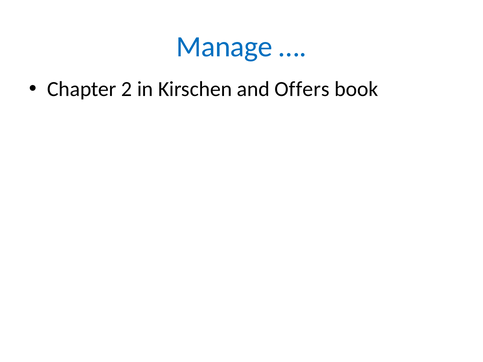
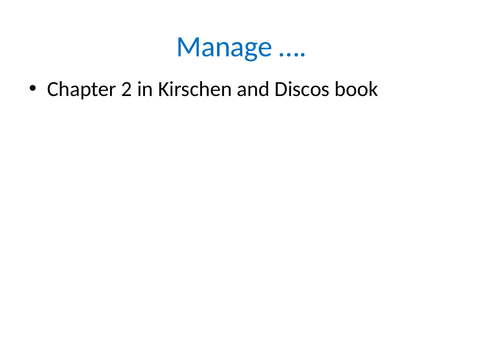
Offers: Offers -> Discos
